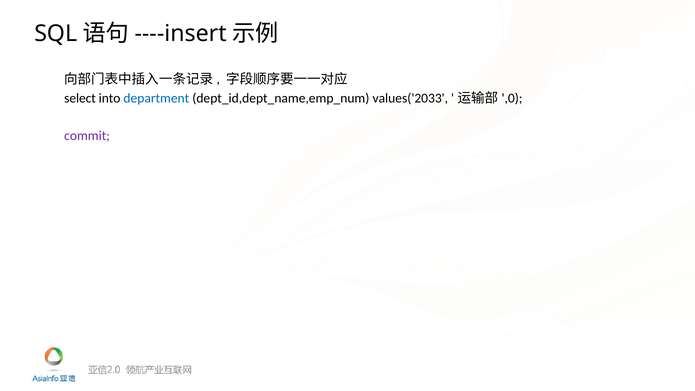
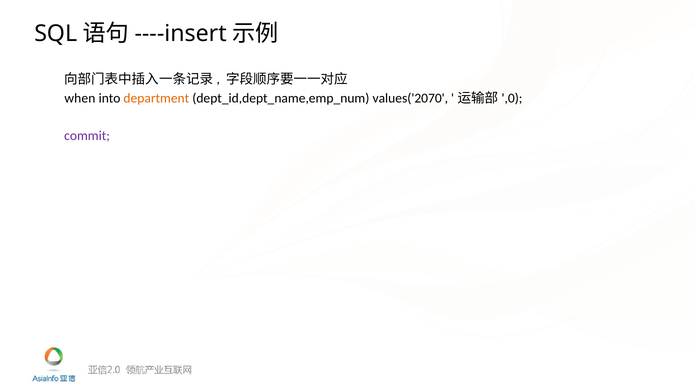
select: select -> when
department colour: blue -> orange
values('2033: values('2033 -> values('2070
